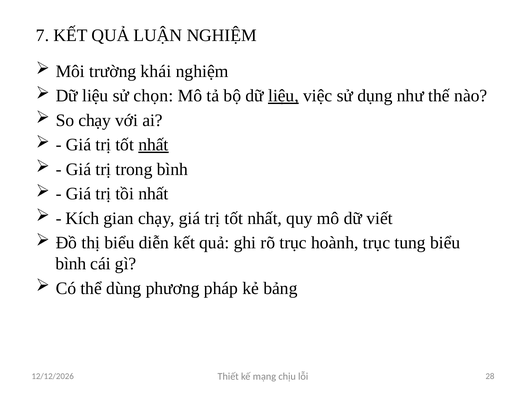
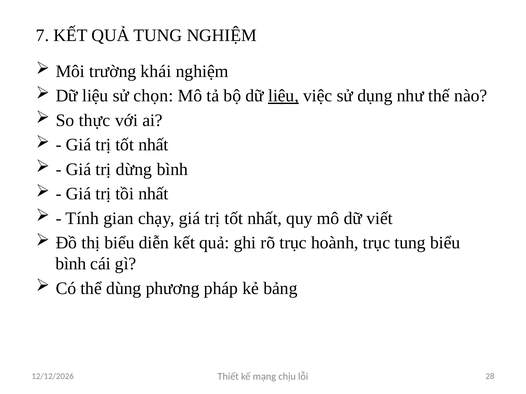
QUẢ LUẬN: LUẬN -> TUNG
So chạy: chạy -> thực
nhất at (153, 145) underline: present -> none
trong: trong -> dừng
Kích: Kích -> Tính
